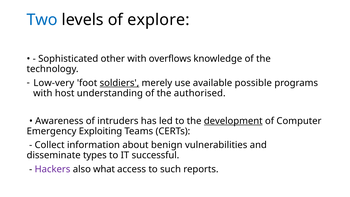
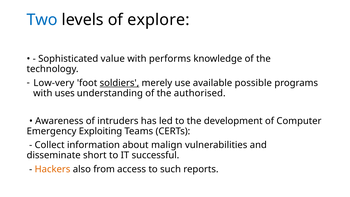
other: other -> value
overflows: overflows -> performs
host: host -> uses
development underline: present -> none
benign: benign -> malign
types: types -> short
Hackers colour: purple -> orange
what: what -> from
